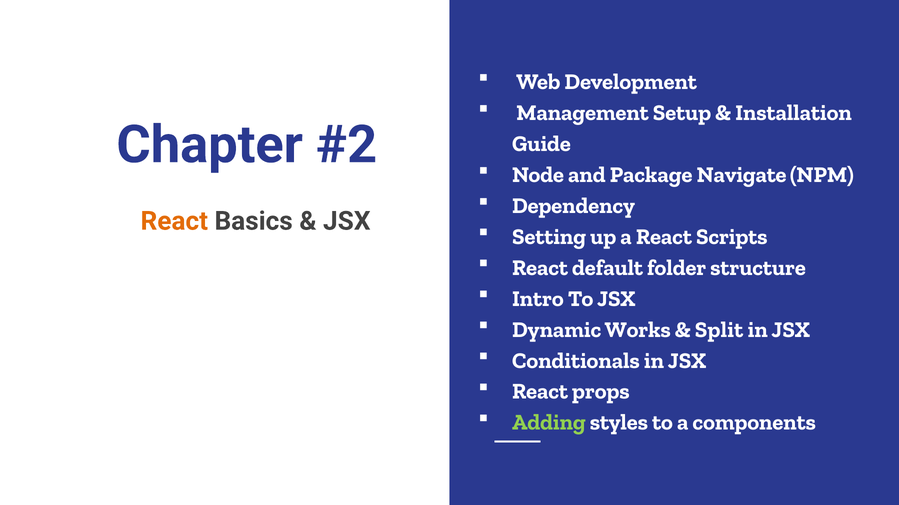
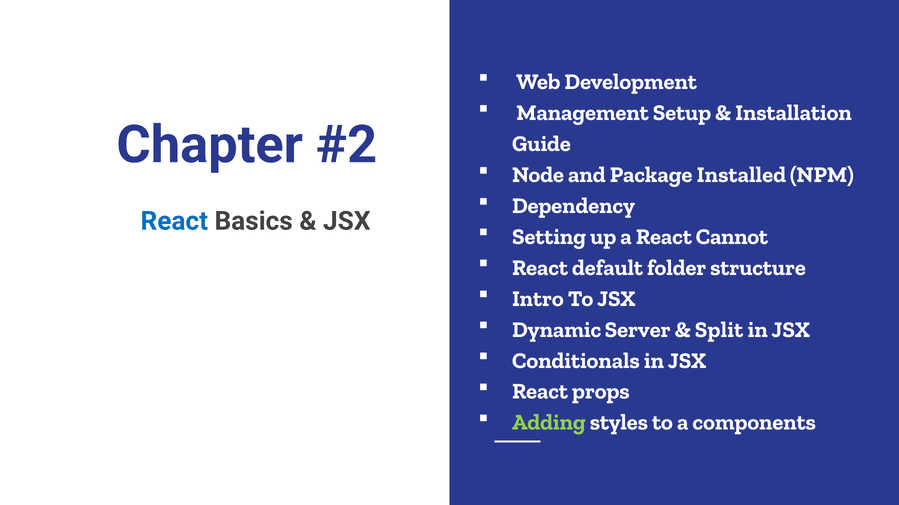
Navigate: Navigate -> Installed
React at (174, 221) colour: orange -> blue
Scripts: Scripts -> Cannot
Works: Works -> Server
